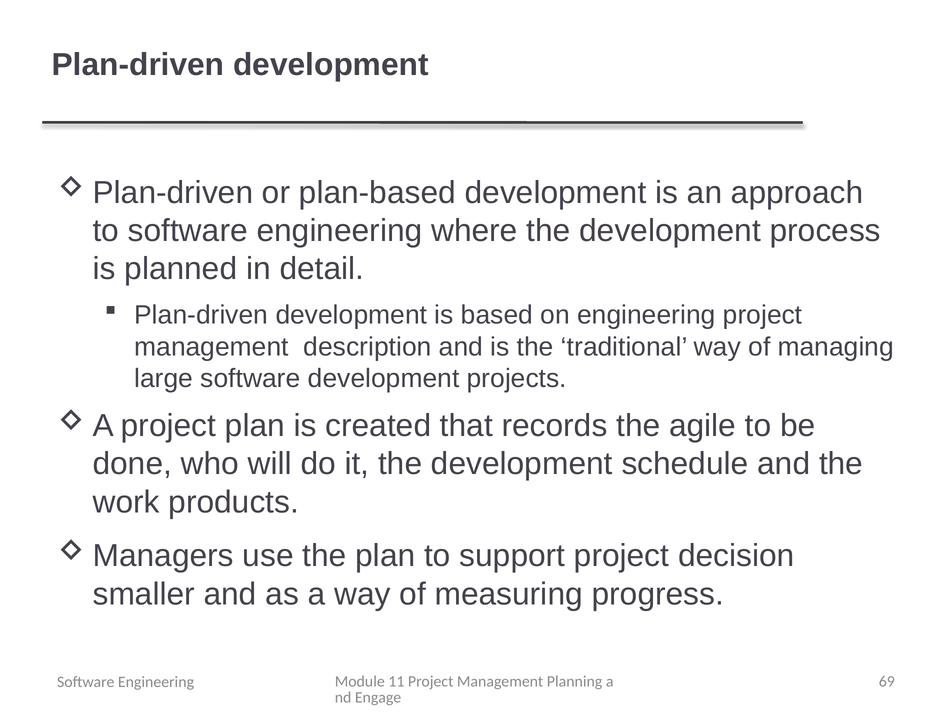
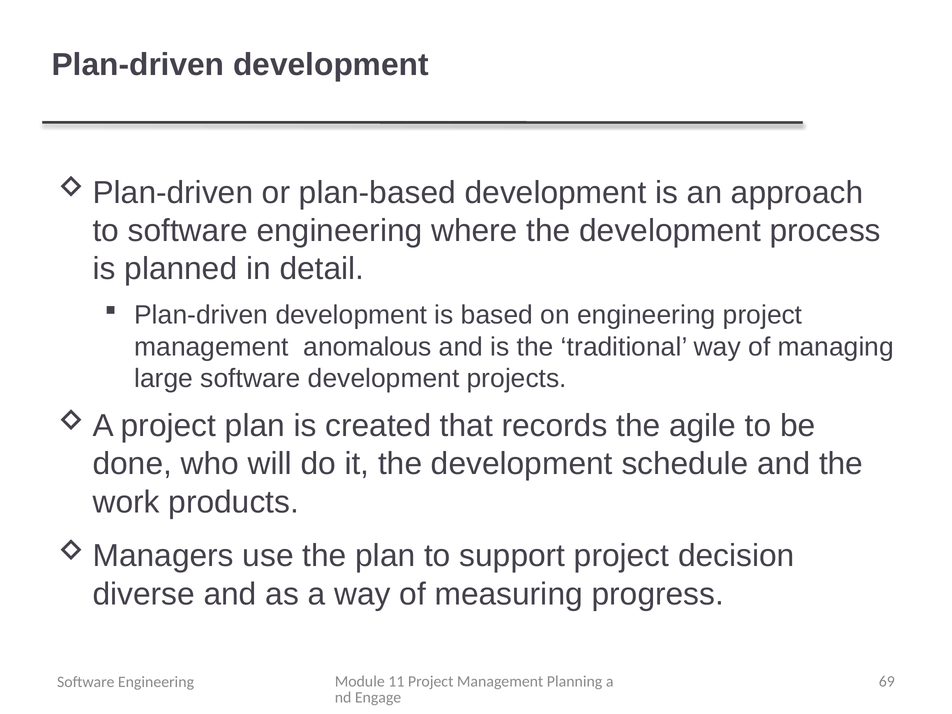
description: description -> anomalous
smaller: smaller -> diverse
